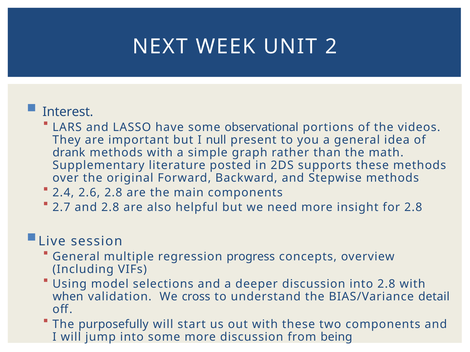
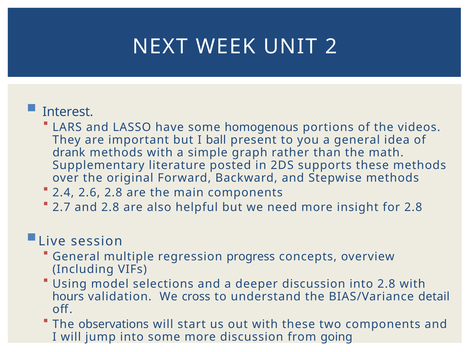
observational: observational -> homogenous
null: null -> ball
when: when -> hours
purposefully: purposefully -> observations
being: being -> going
